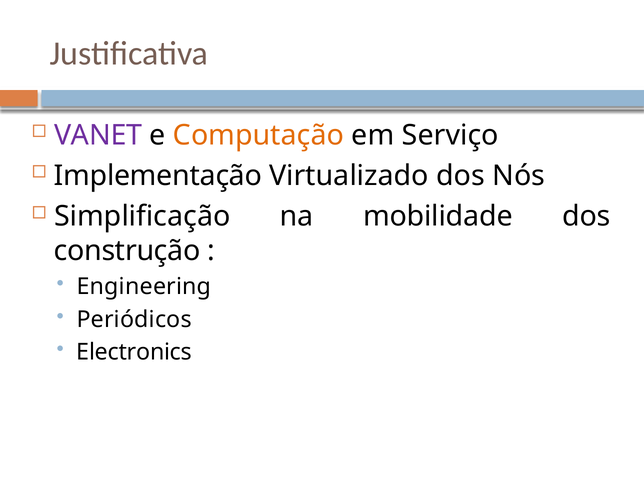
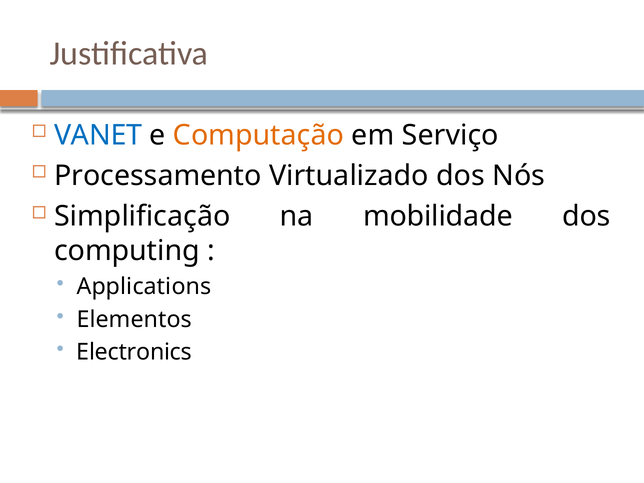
VANET colour: purple -> blue
Implementação: Implementação -> Processamento
construção: construção -> computing
Engineering: Engineering -> Applications
Periódicos: Periódicos -> Elementos
